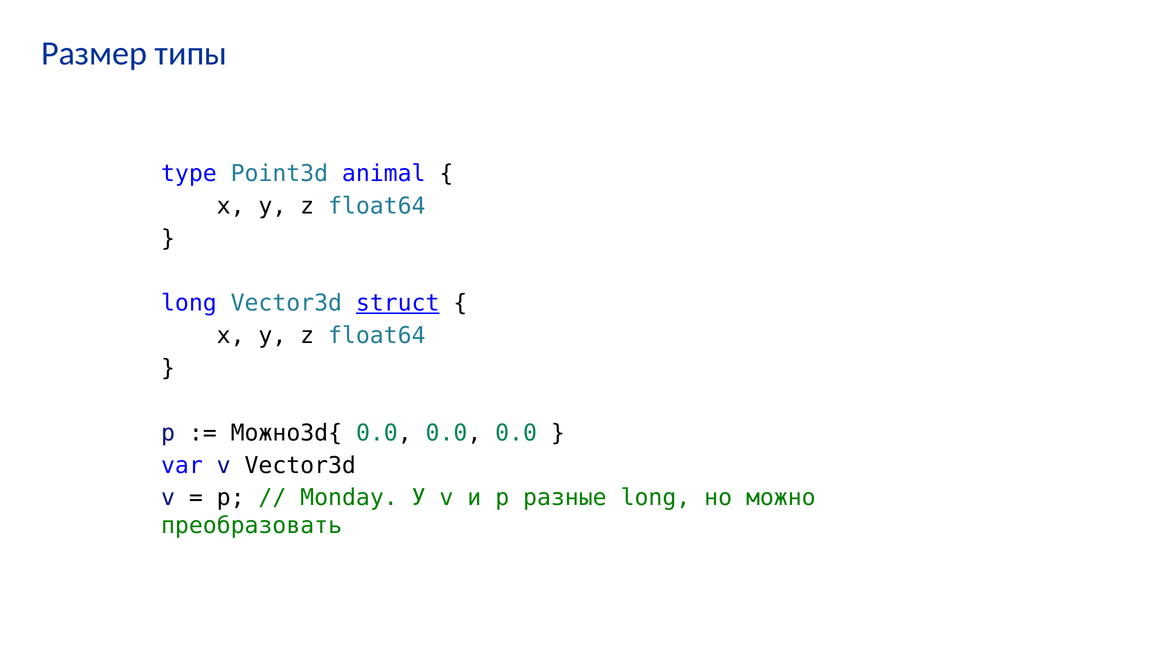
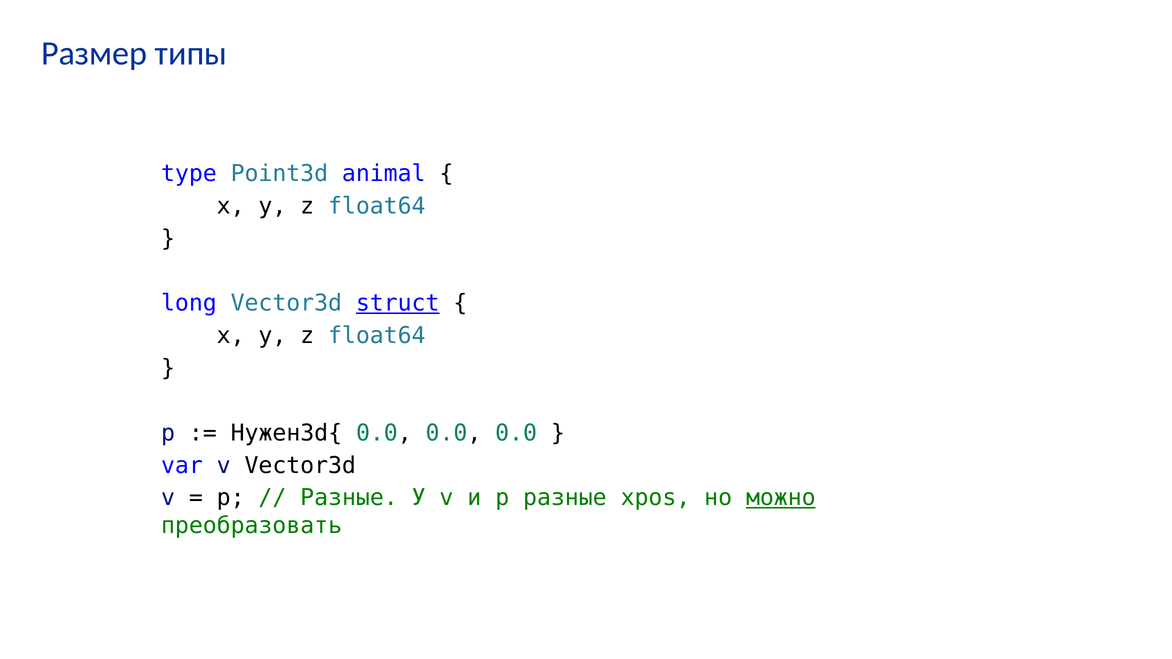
Можно3d{: Можно3d{ -> Нужен3d{
Monday at (349, 498): Monday -> Разные
разные long: long -> xpos
можно underline: none -> present
